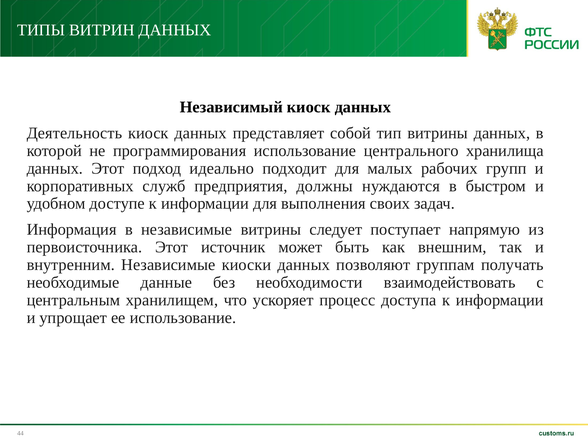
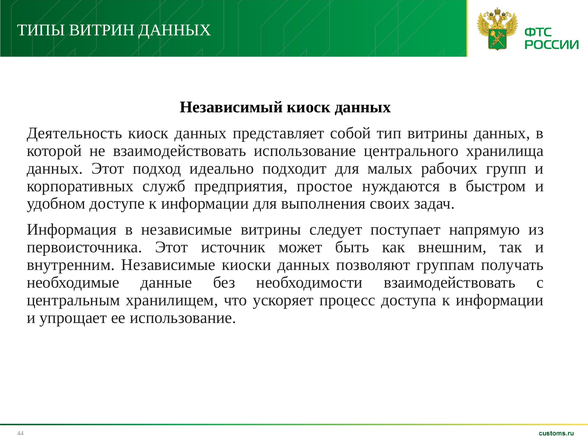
не программирования: программирования -> взаимодействовать
должны: должны -> простое
